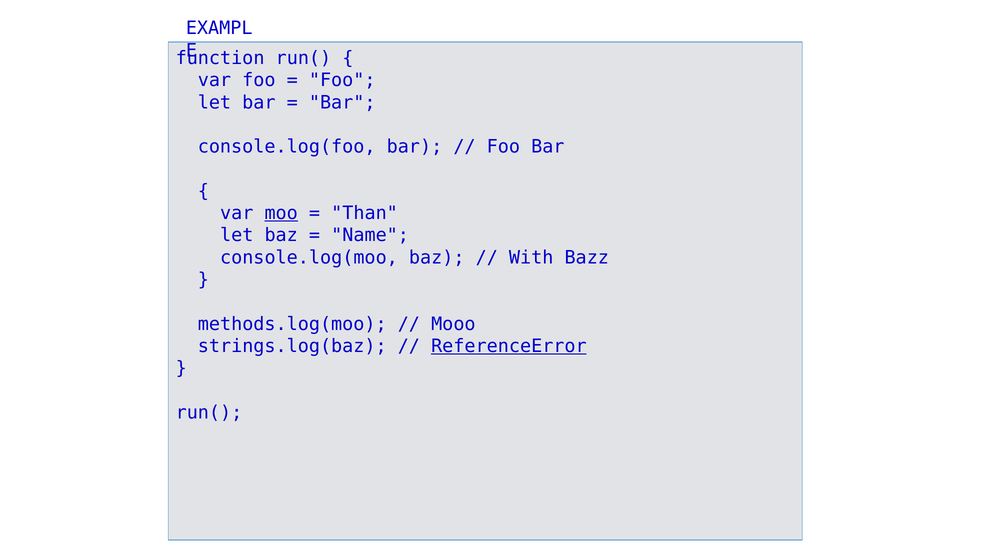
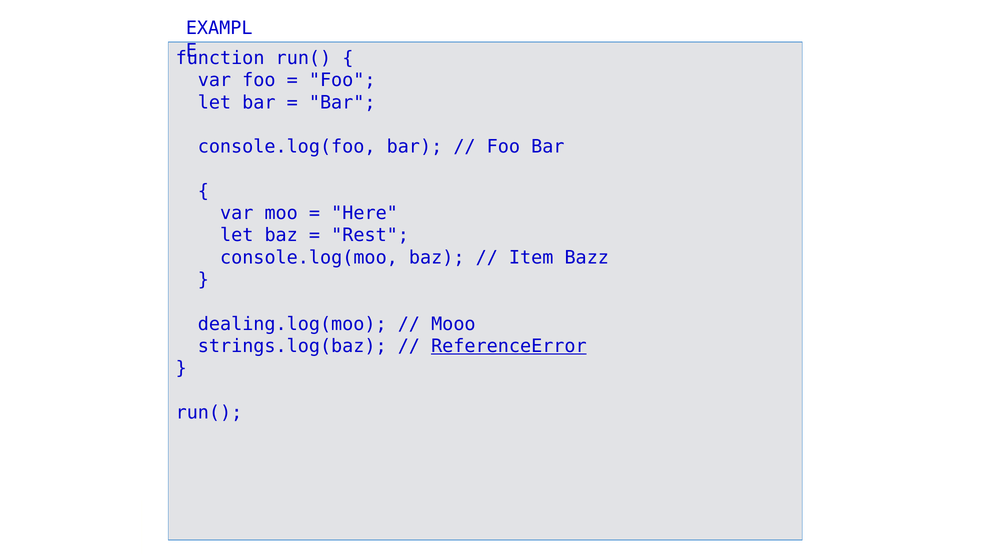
moo underline: present -> none
Than: Than -> Here
Name: Name -> Rest
With: With -> Item
methods.log(moo: methods.log(moo -> dealing.log(moo
